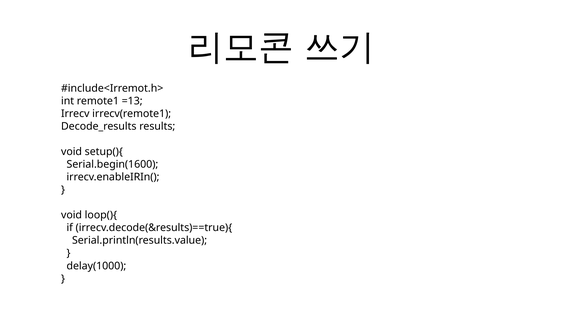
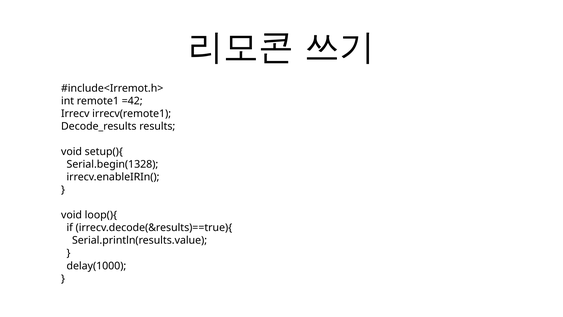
=13: =13 -> =42
Serial.begin(1600: Serial.begin(1600 -> Serial.begin(1328
